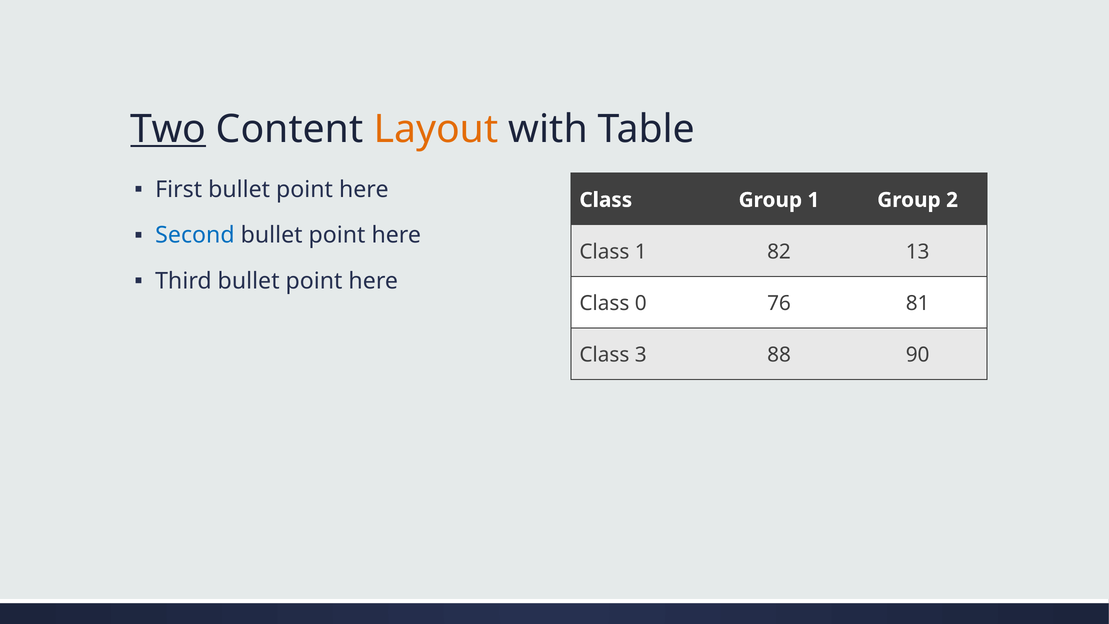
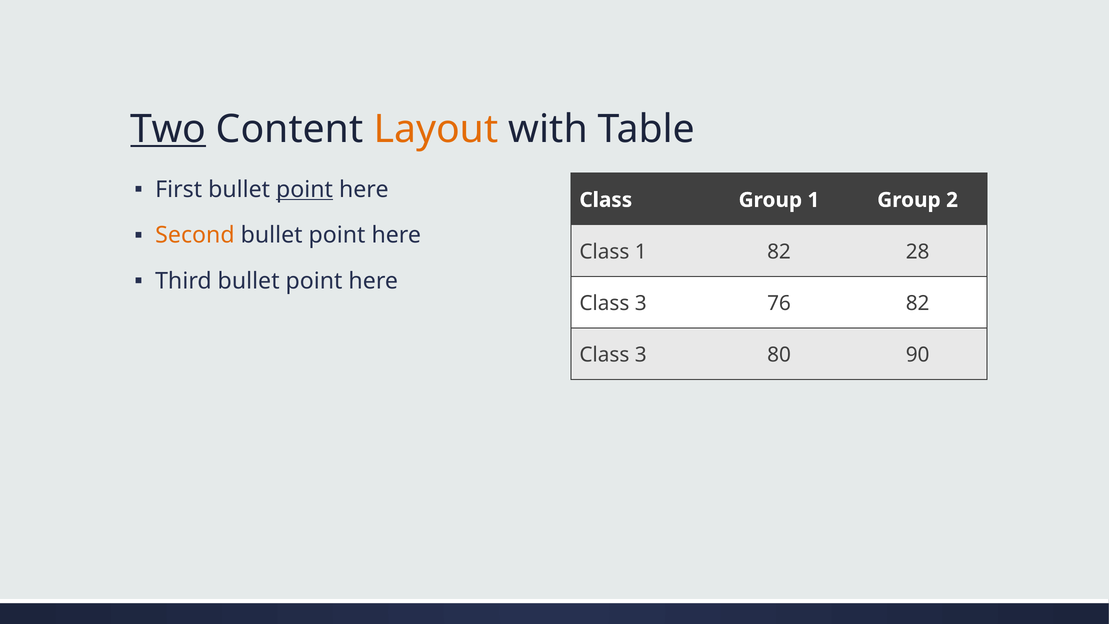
point at (305, 190) underline: none -> present
Second colour: blue -> orange
13: 13 -> 28
0 at (641, 303): 0 -> 3
76 81: 81 -> 82
88: 88 -> 80
